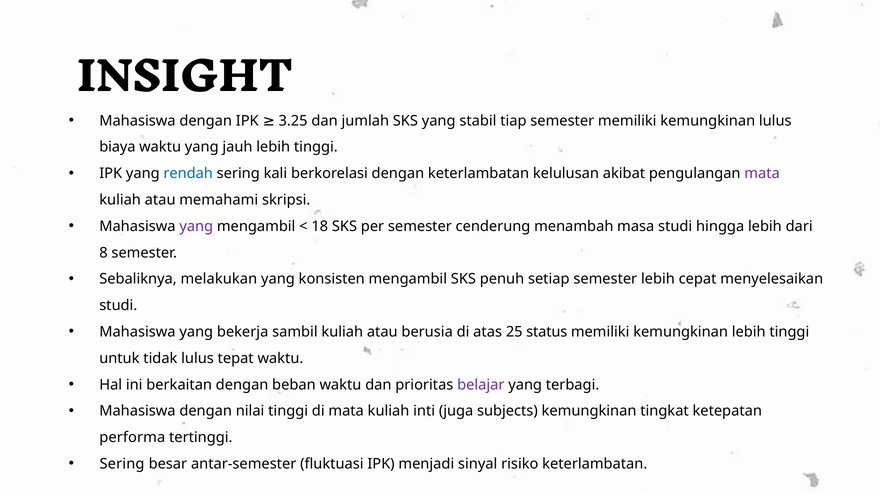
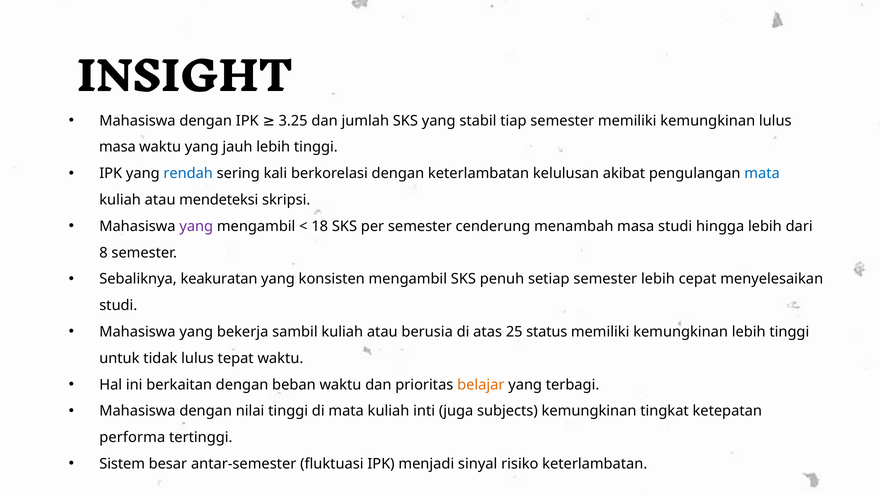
biaya at (117, 147): biaya -> masa
mata at (762, 173) colour: purple -> blue
memahami: memahami -> mendeteksi
melakukan: melakukan -> keakuratan
belajar colour: purple -> orange
Sering at (122, 464): Sering -> Sistem
